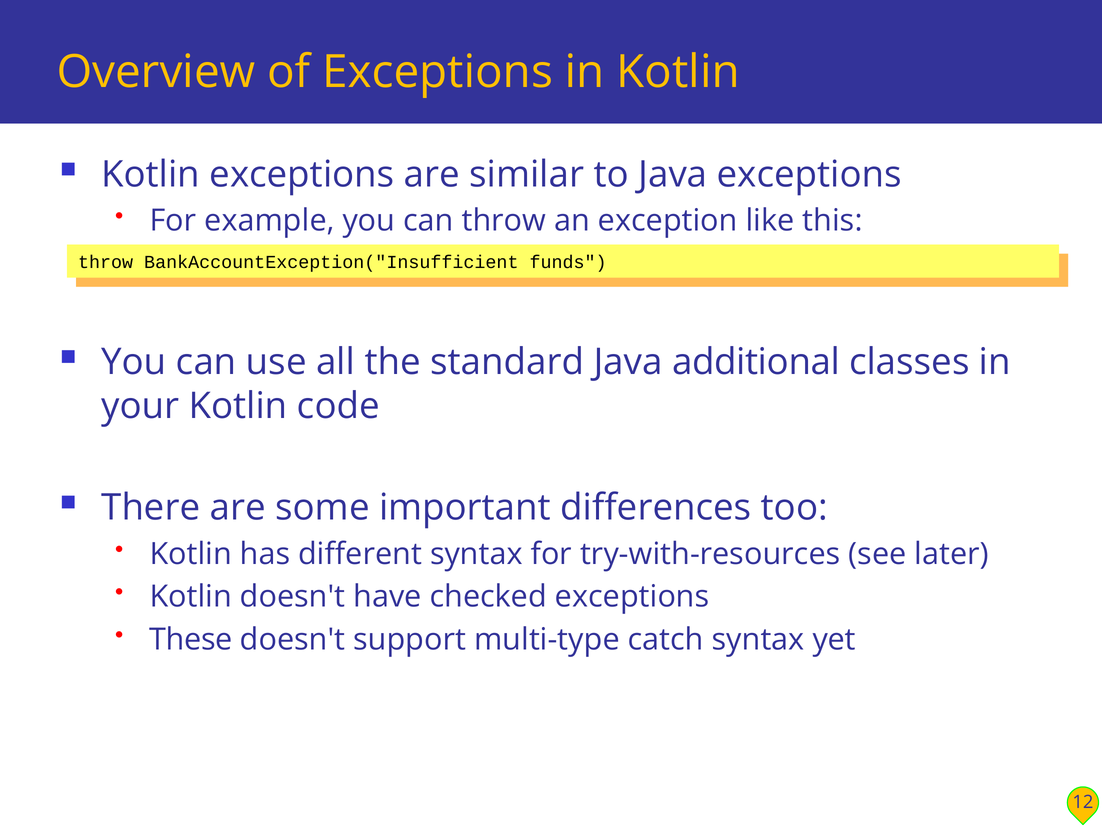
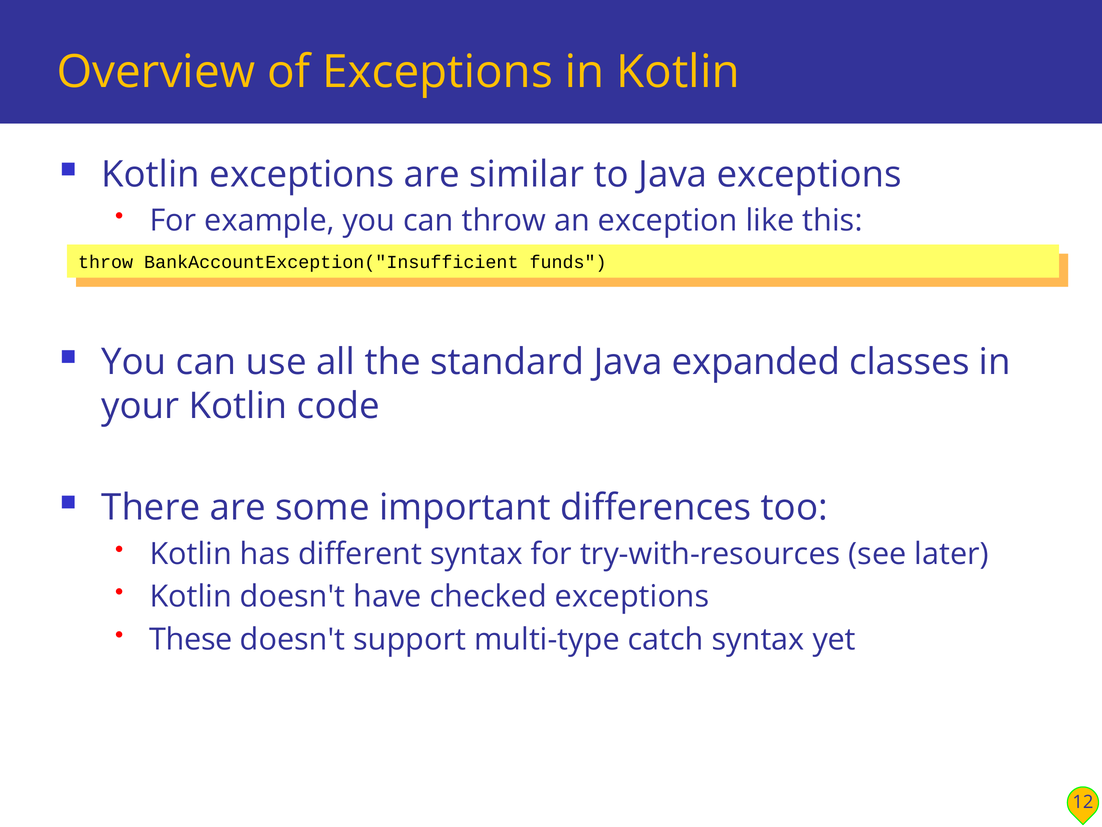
additional: additional -> expanded
